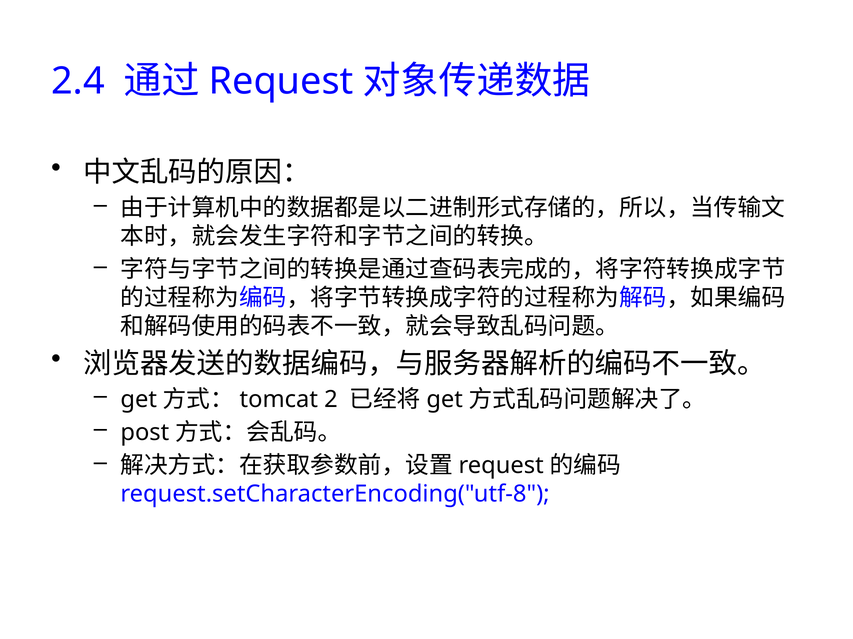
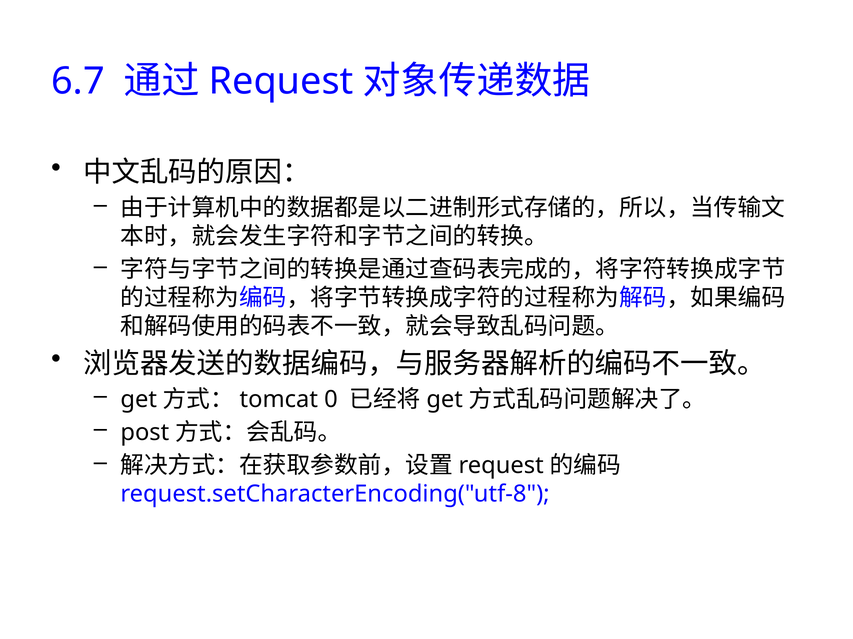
2.4: 2.4 -> 6.7
2: 2 -> 0
